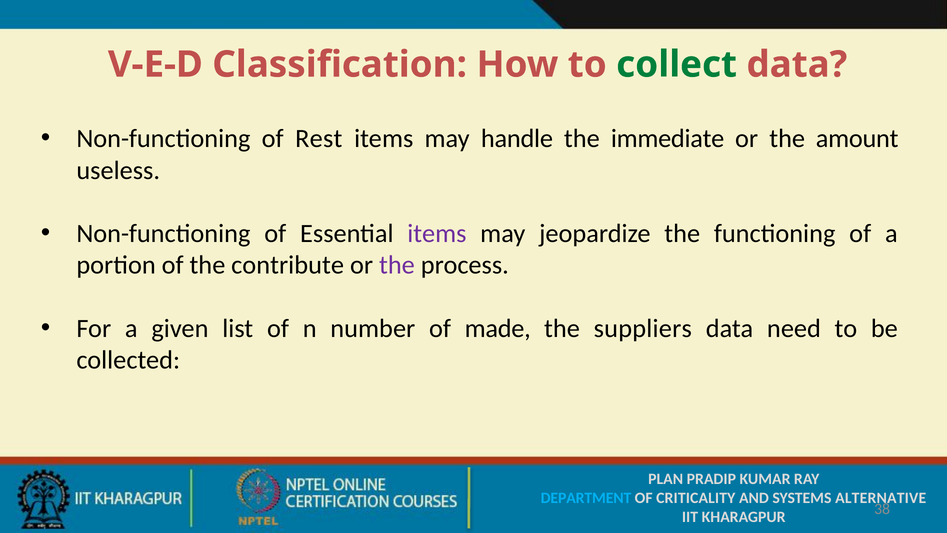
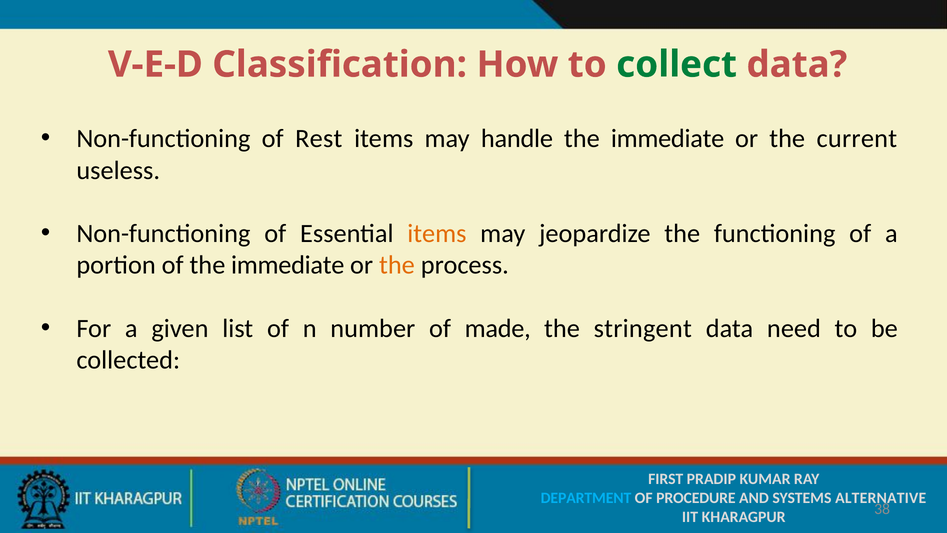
amount: amount -> current
items at (437, 233) colour: purple -> orange
of the contribute: contribute -> immediate
the at (397, 265) colour: purple -> orange
suppliers: suppliers -> stringent
PLAN: PLAN -> FIRST
CRITICALITY: CRITICALITY -> PROCEDURE
